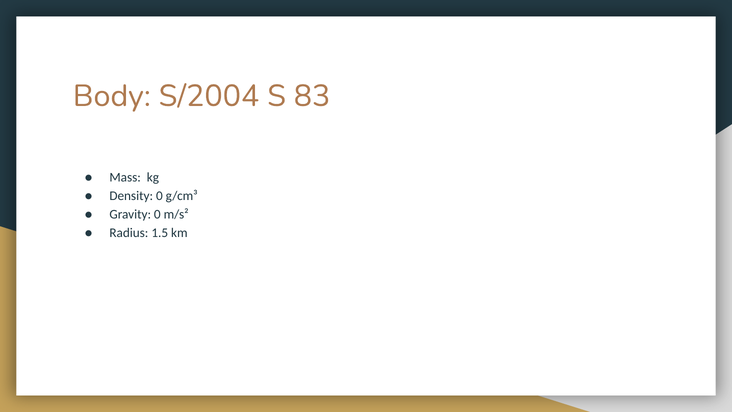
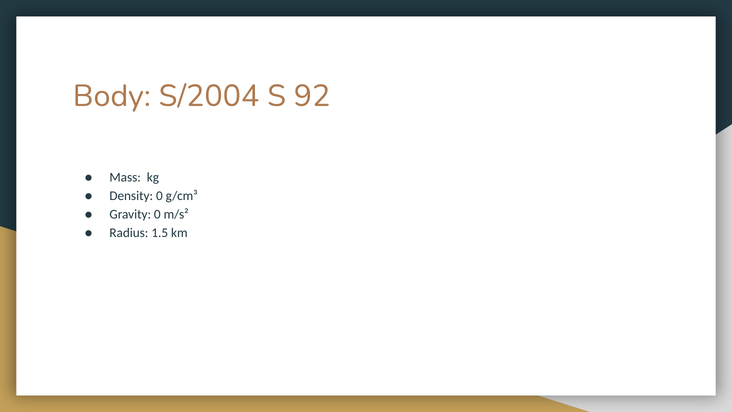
83: 83 -> 92
